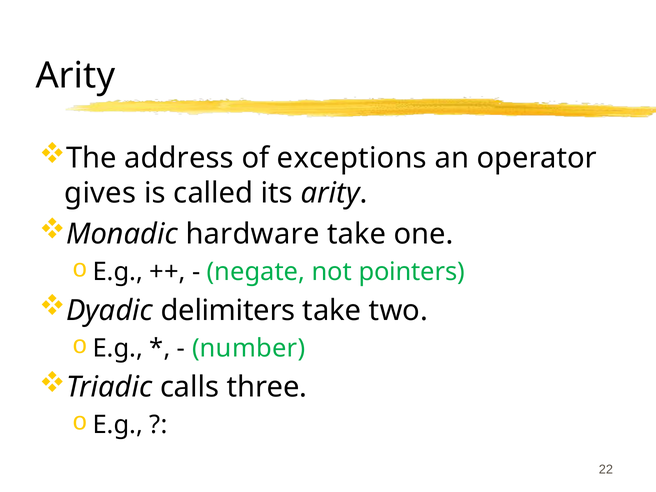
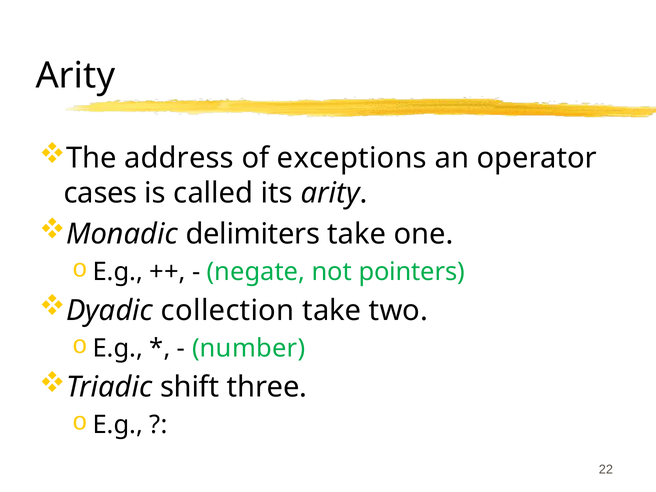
gives: gives -> cases
hardware: hardware -> delimiters
delimiters: delimiters -> collection
calls: calls -> shift
